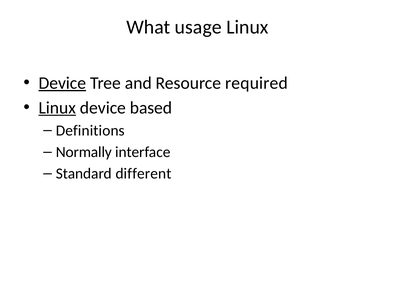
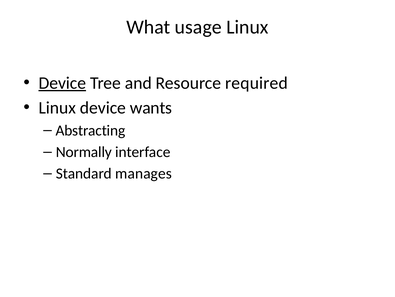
Linux at (57, 107) underline: present -> none
based: based -> wants
Definitions: Definitions -> Abstracting
different: different -> manages
